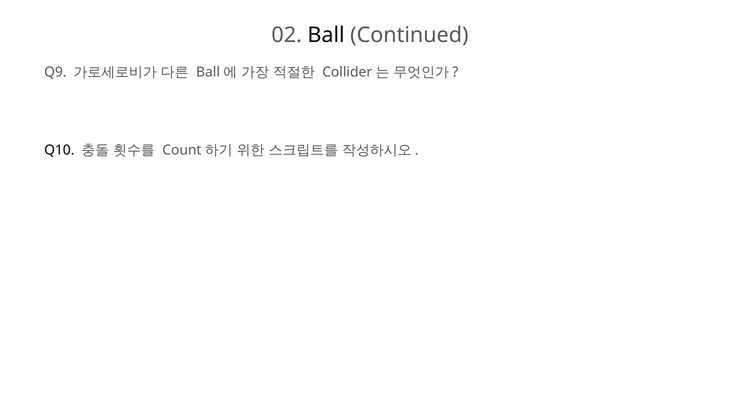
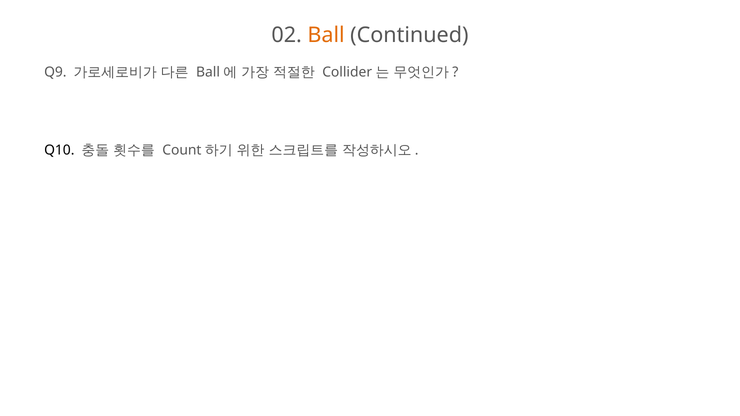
Ball colour: black -> orange
